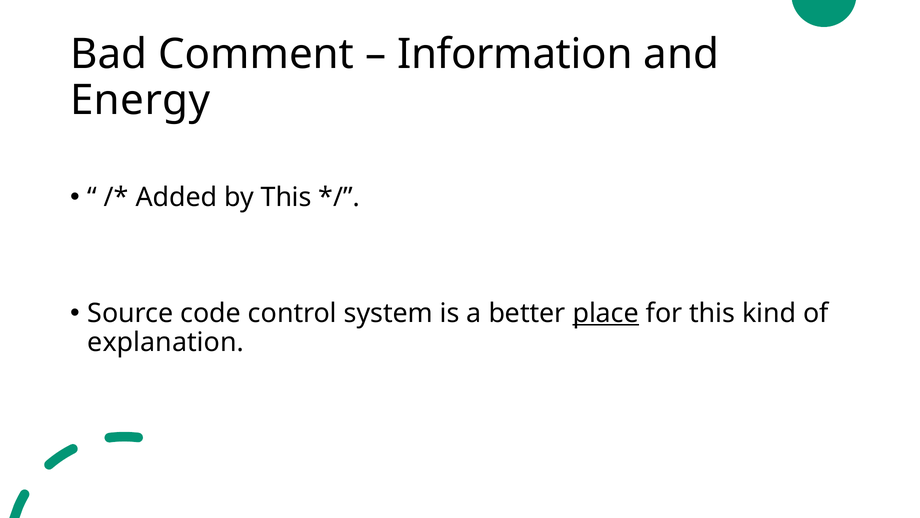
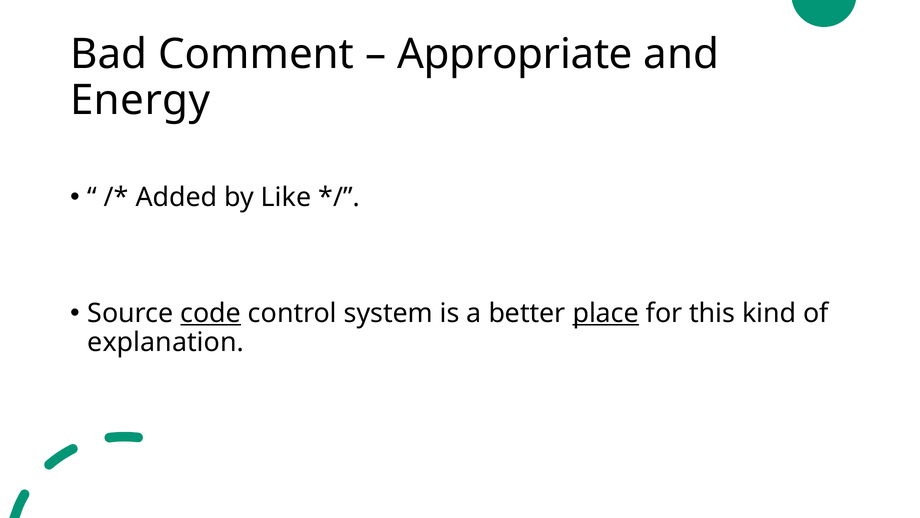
Information: Information -> Appropriate
by This: This -> Like
code underline: none -> present
